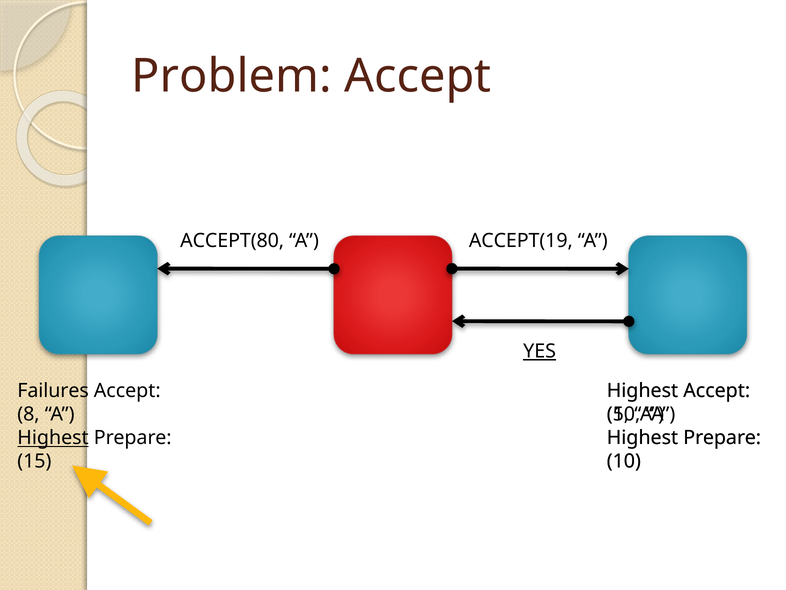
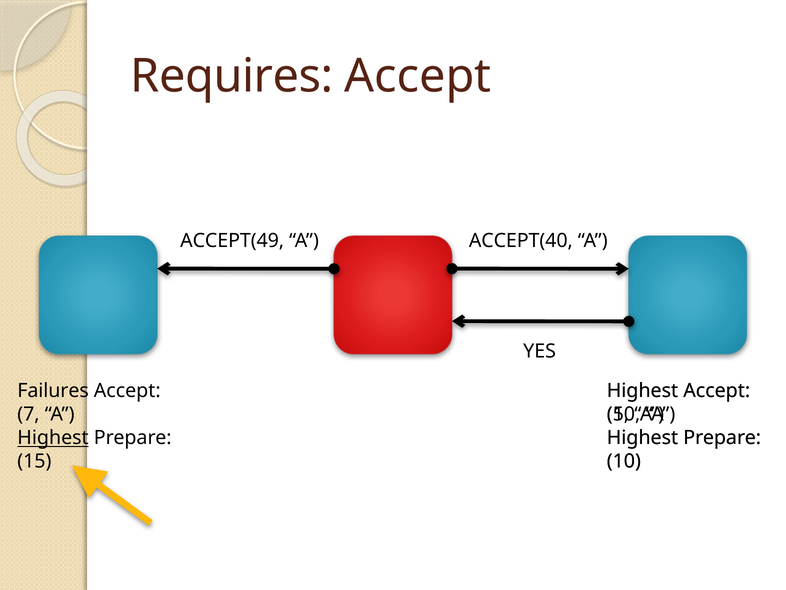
Problem: Problem -> Requires
ACCEPT(80: ACCEPT(80 -> ACCEPT(49
ACCEPT(19: ACCEPT(19 -> ACCEPT(40
YES underline: present -> none
8: 8 -> 7
